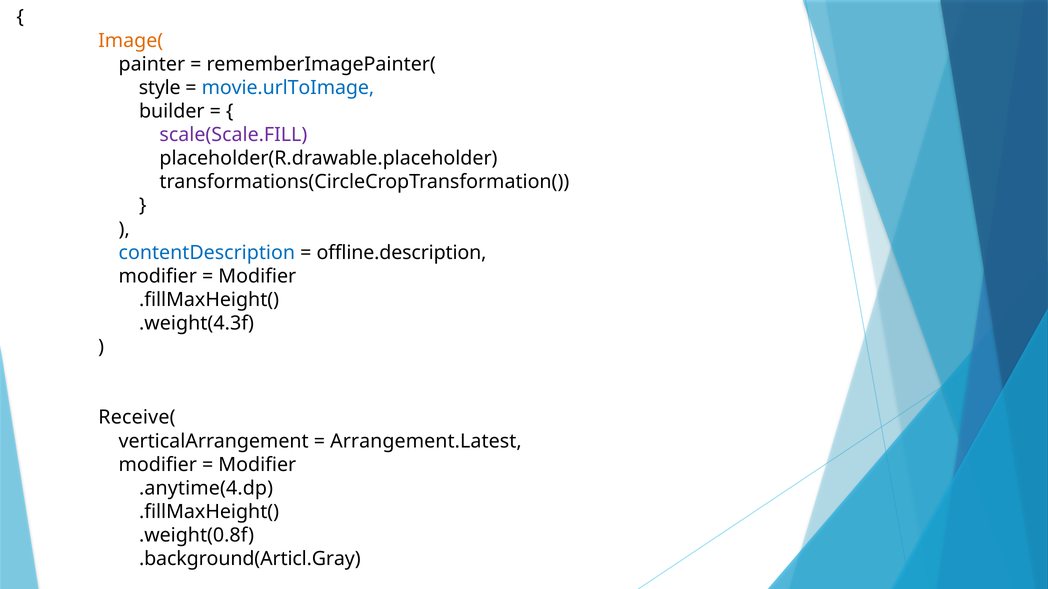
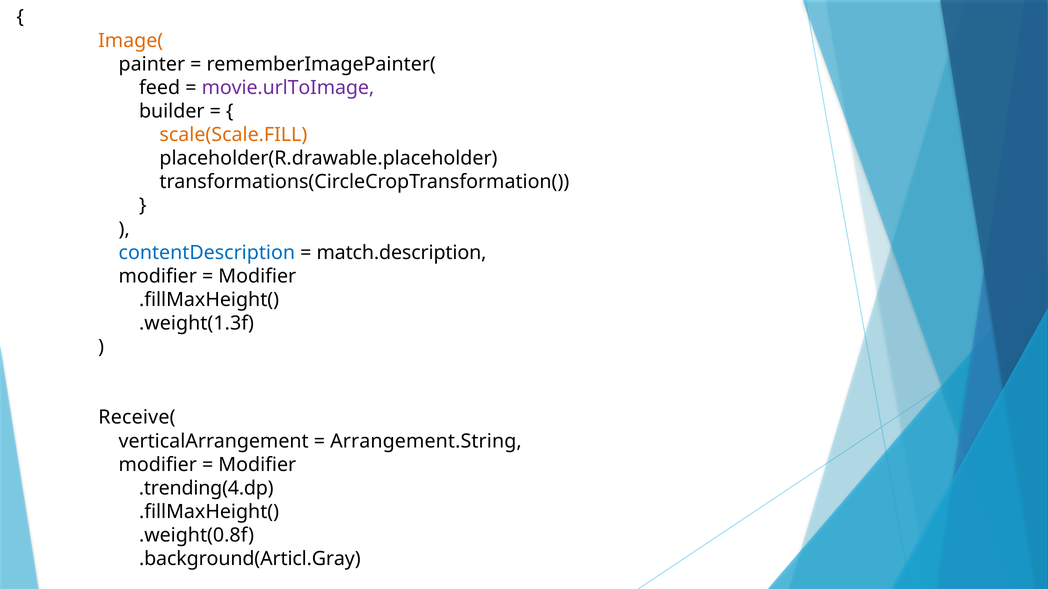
style: style -> feed
movie.urlToImage colour: blue -> purple
scale(Scale.FILL colour: purple -> orange
offline.description: offline.description -> match.description
.weight(4.3f: .weight(4.3f -> .weight(1.3f
Arrangement.Latest: Arrangement.Latest -> Arrangement.String
.anytime(4.dp: .anytime(4.dp -> .trending(4.dp
